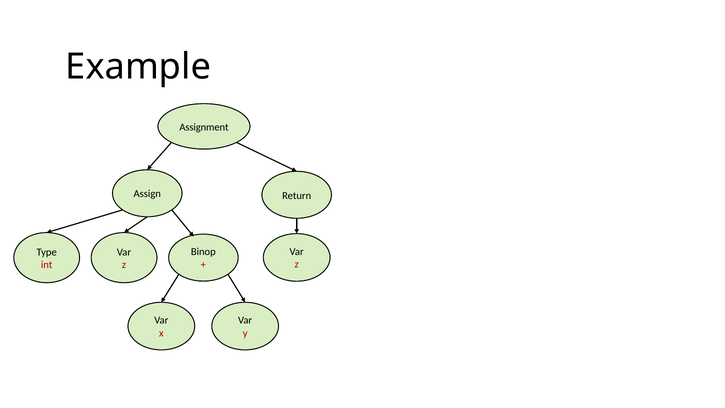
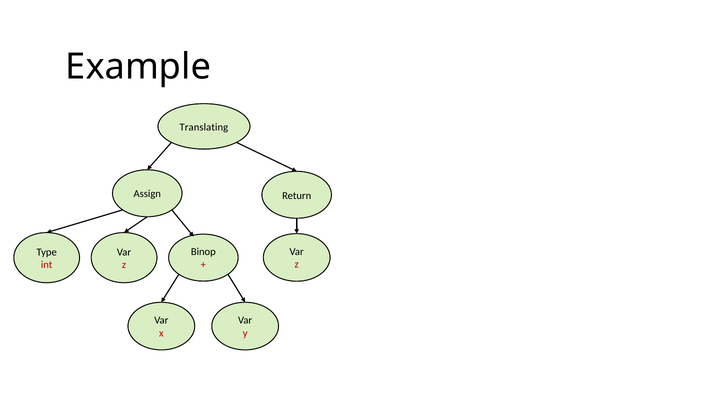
Assignment: Assignment -> Translating
